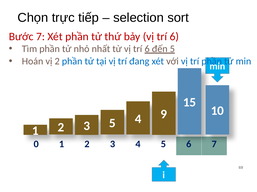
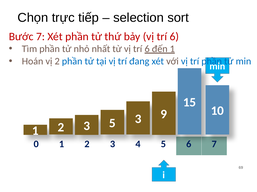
đến 5: 5 -> 1
5 4: 4 -> 3
